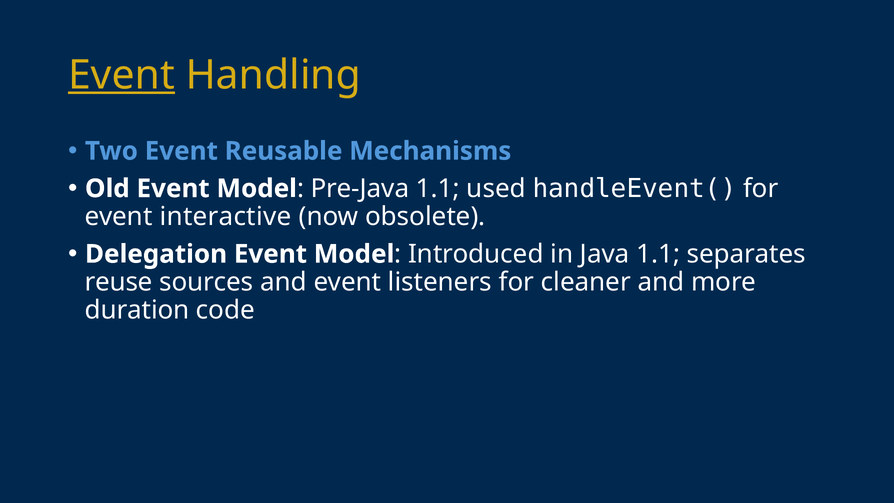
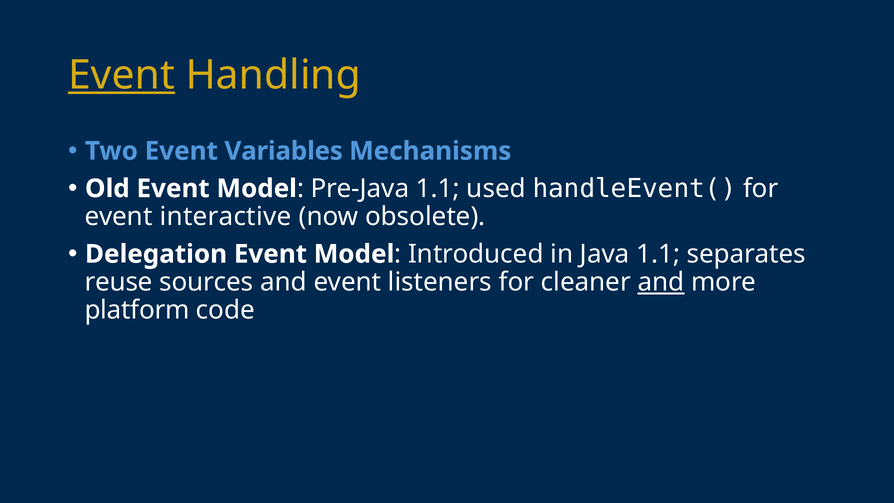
Reusable: Reusable -> Variables
and at (661, 282) underline: none -> present
duration: duration -> platform
